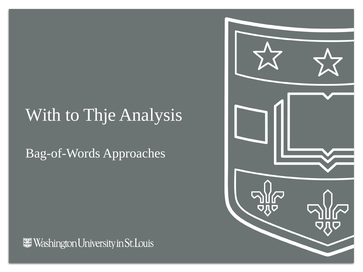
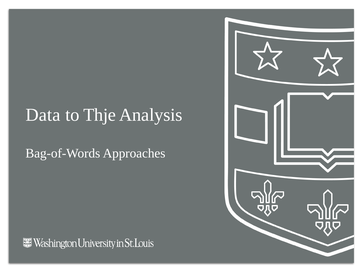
With: With -> Data
